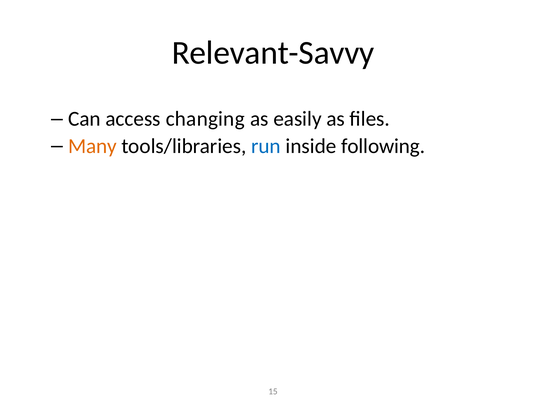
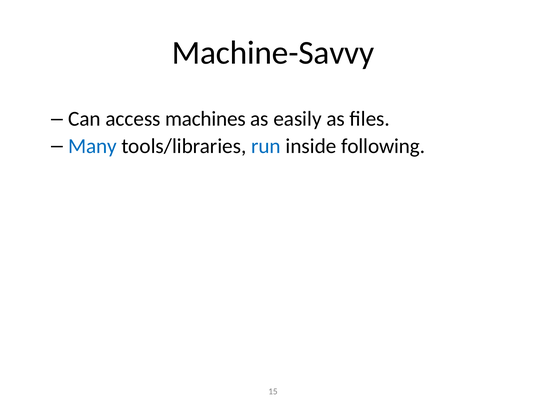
Relevant-Savvy: Relevant-Savvy -> Machine-Savvy
changing: changing -> machines
Many colour: orange -> blue
